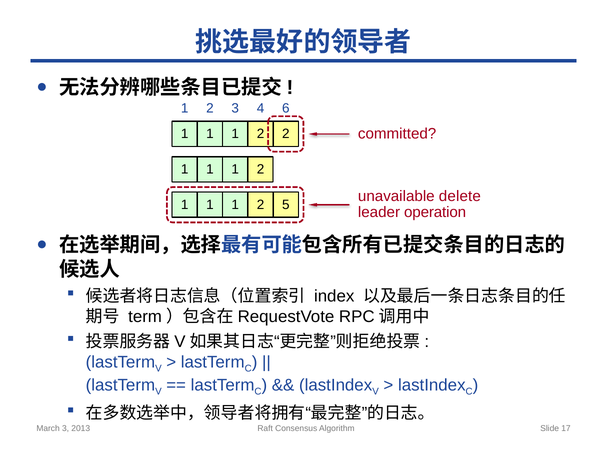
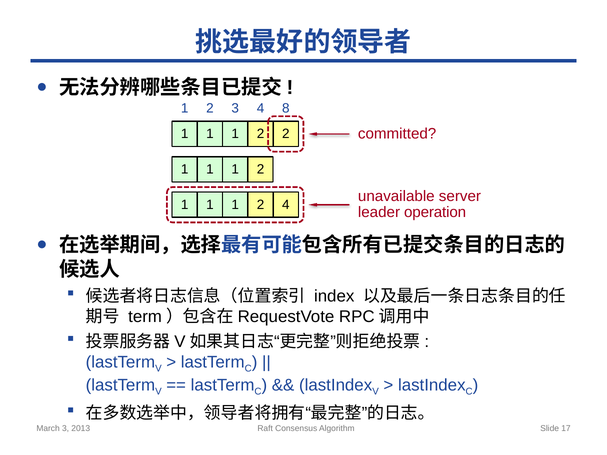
6: 6 -> 8
delete: delete -> server
1 5: 5 -> 4
